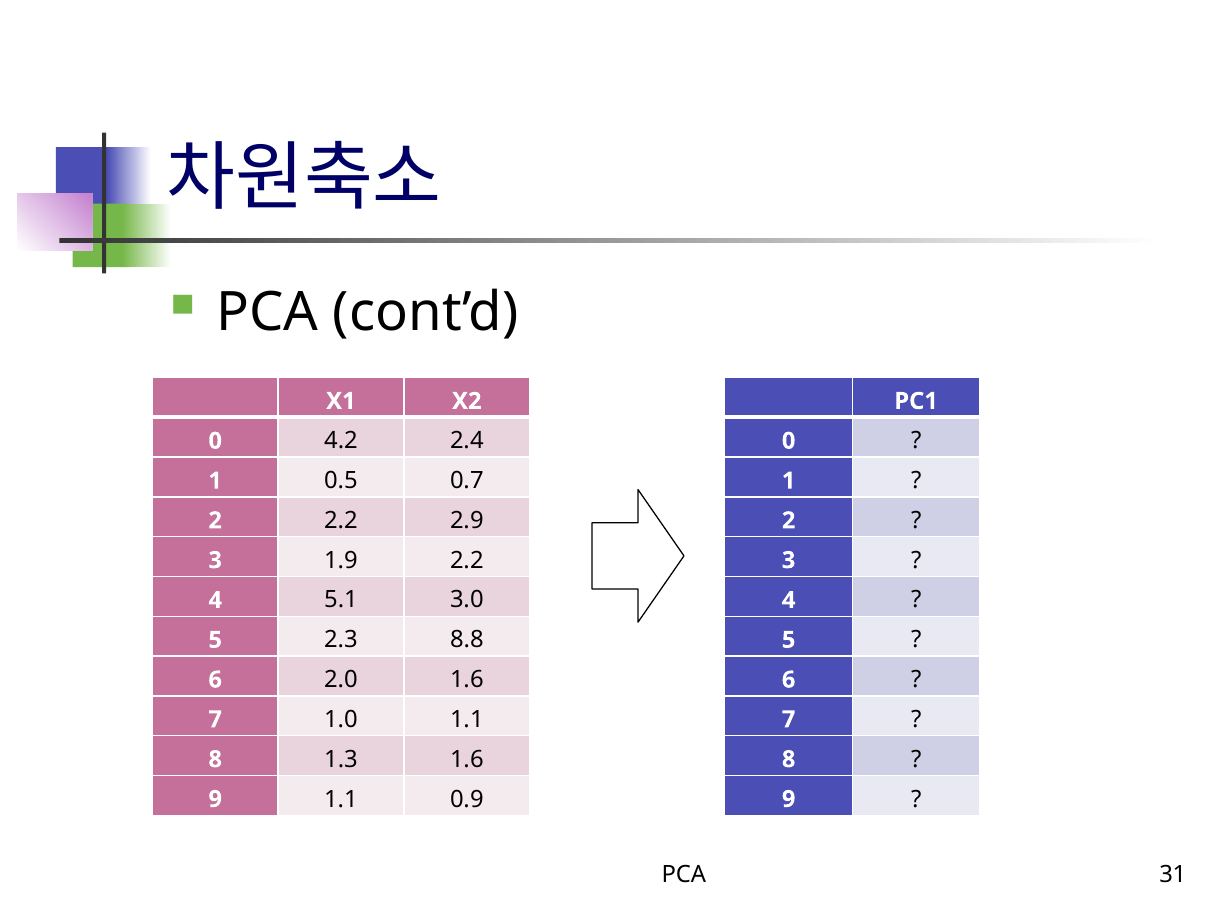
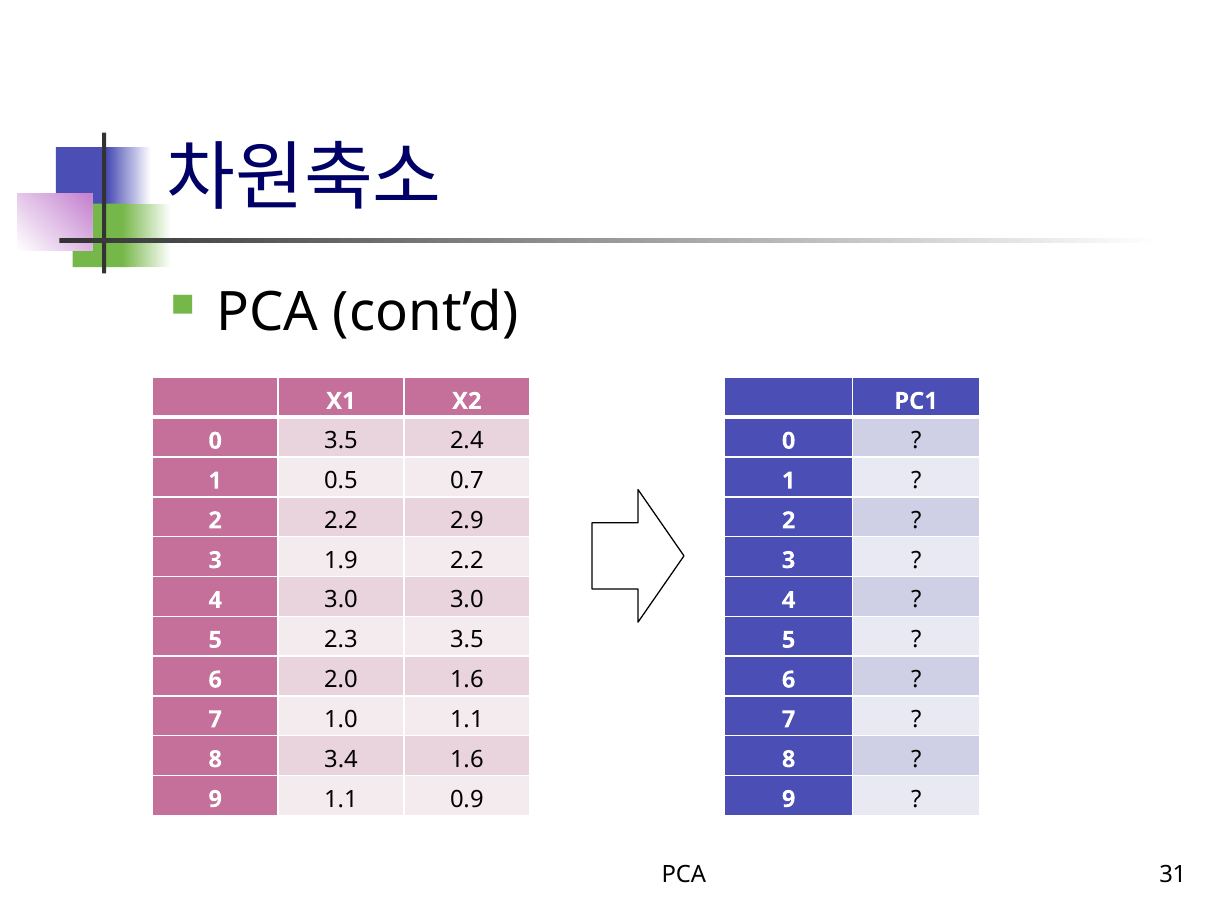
4.2 at (341, 441): 4.2 -> 3.5
5.1 at (341, 601): 5.1 -> 3.0
2.3 8.8: 8.8 -> 3.5
1.3: 1.3 -> 3.4
